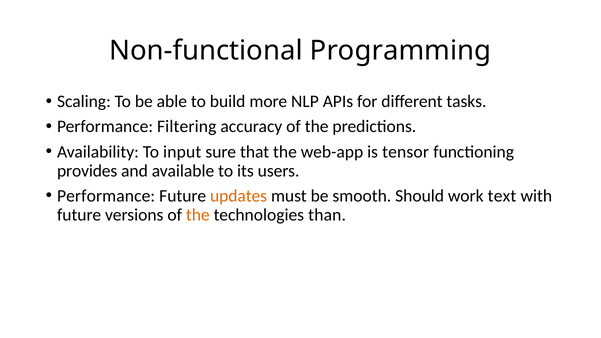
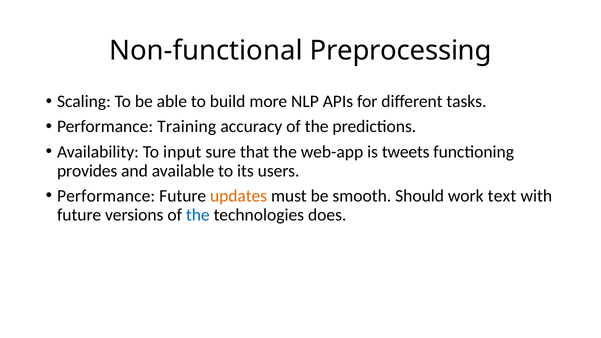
Programming: Programming -> Preprocessing
Filtering: Filtering -> Training
tensor: tensor -> tweets
the at (198, 215) colour: orange -> blue
than: than -> does
